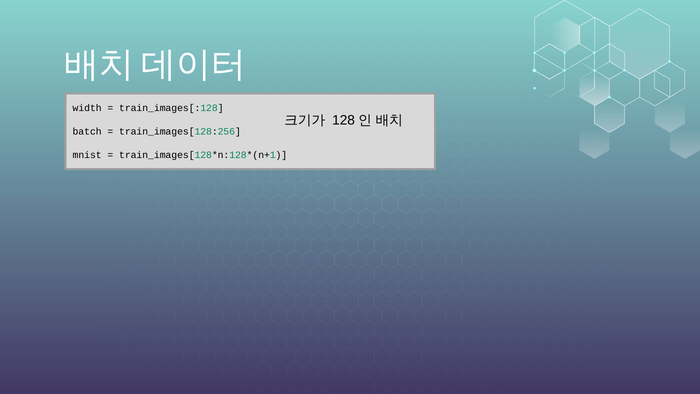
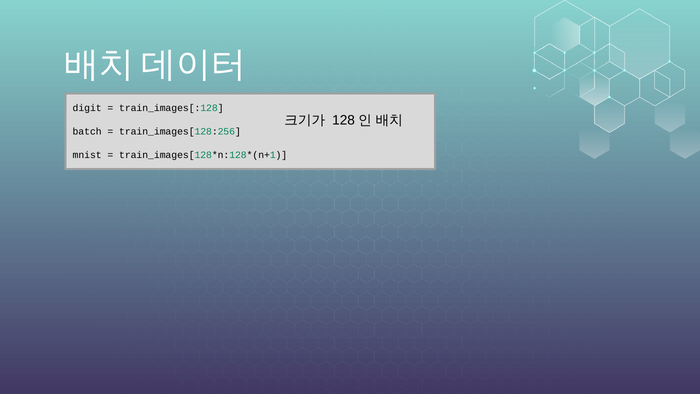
width: width -> digit
